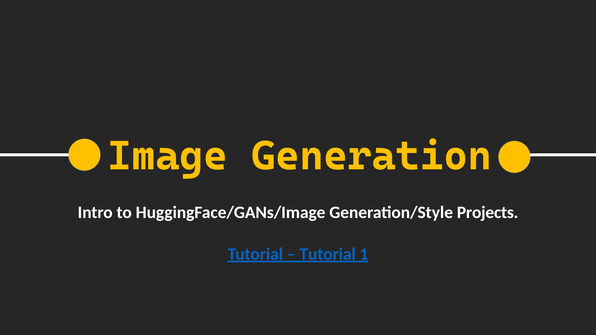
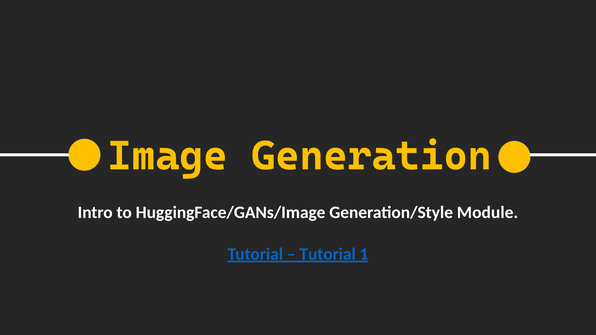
Projects: Projects -> Module
